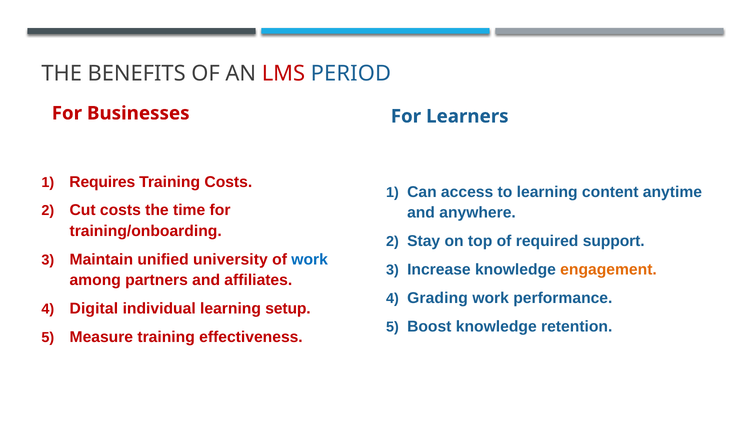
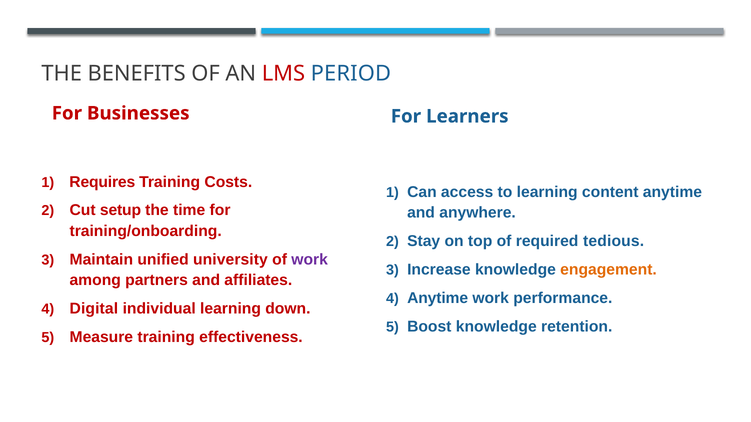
Cut costs: costs -> setup
support: support -> tedious
work at (310, 260) colour: blue -> purple
Grading at (437, 298): Grading -> Anytime
setup: setup -> down
